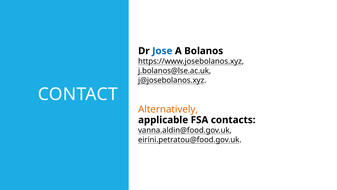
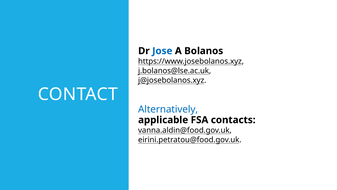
Alternatively colour: orange -> blue
